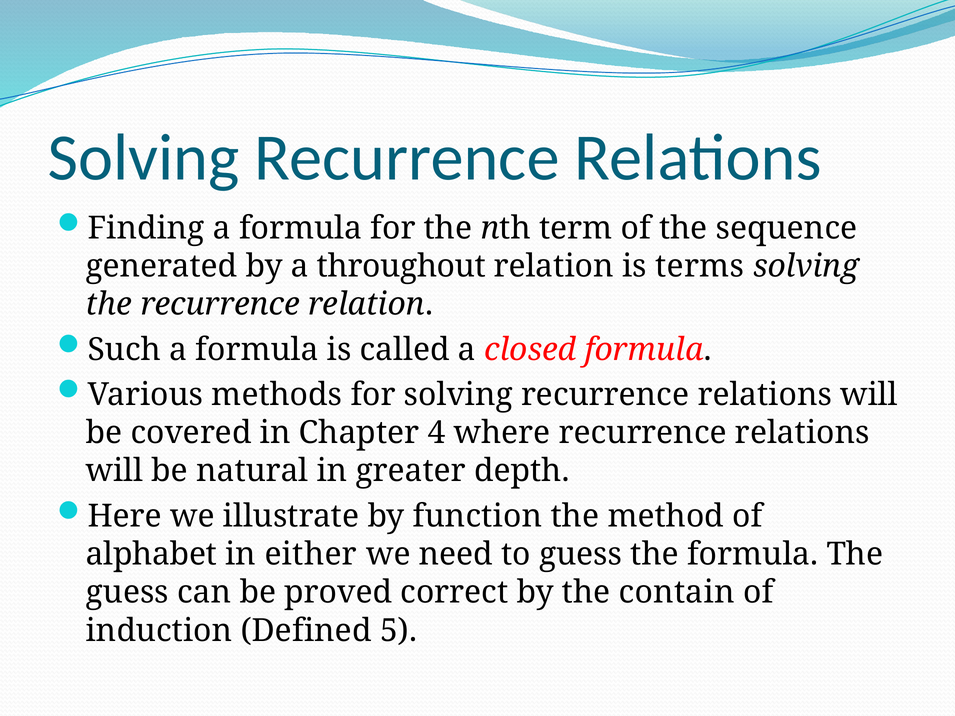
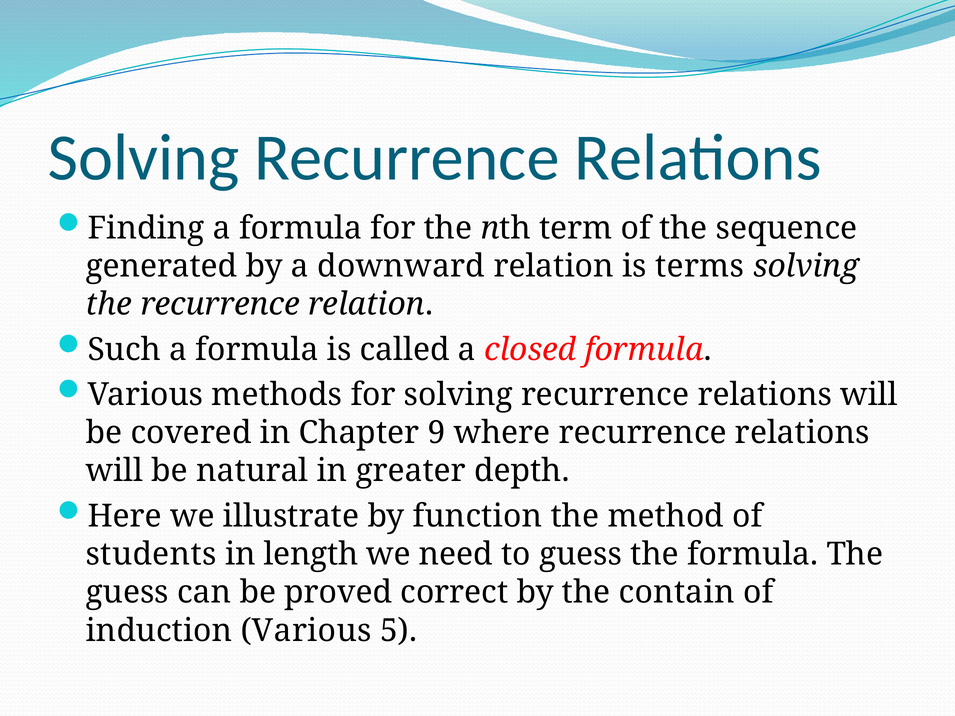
throughout: throughout -> downward
4: 4 -> 9
alphabet: alphabet -> students
either: either -> length
induction Defined: Defined -> Various
